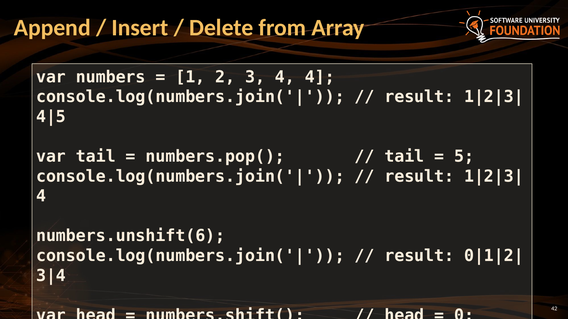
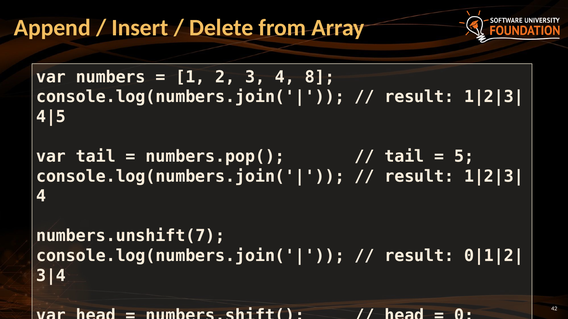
4 4: 4 -> 8
numbers.unshift(6: numbers.unshift(6 -> numbers.unshift(7
